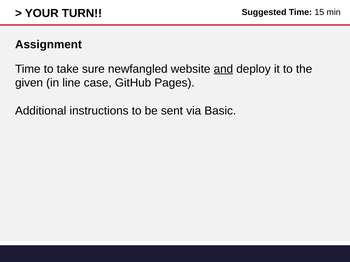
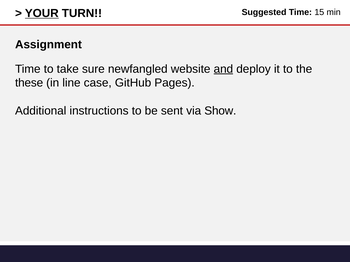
YOUR underline: none -> present
given: given -> these
Basic: Basic -> Show
